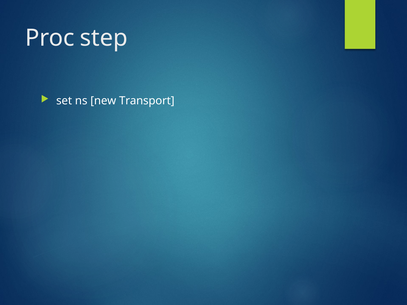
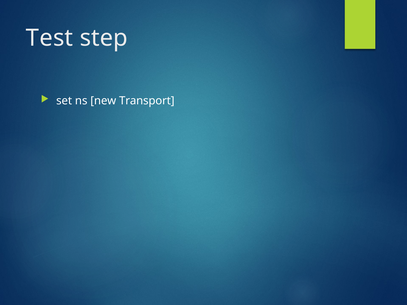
Proc: Proc -> Test
